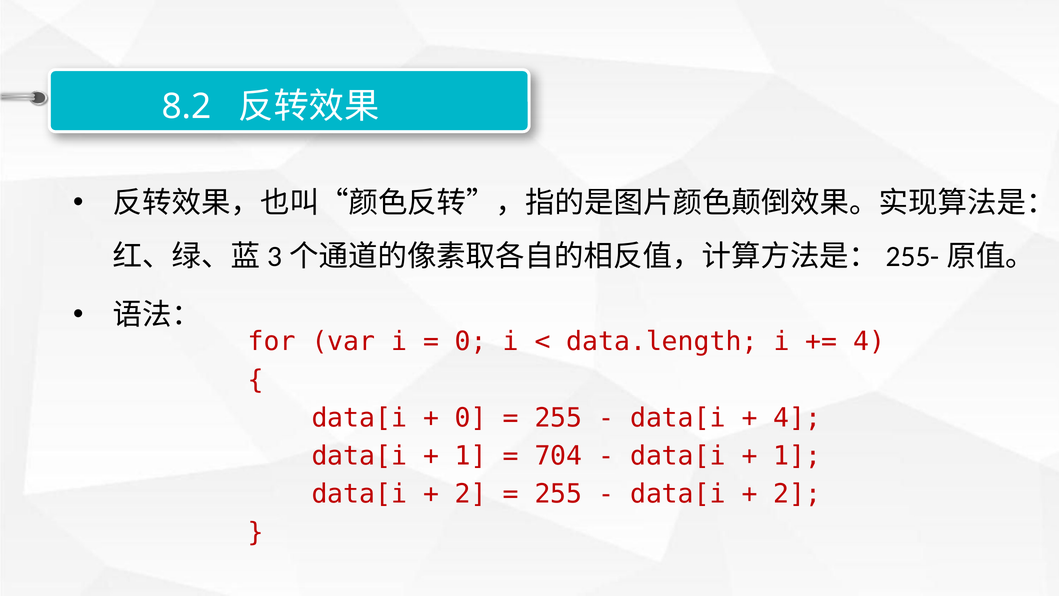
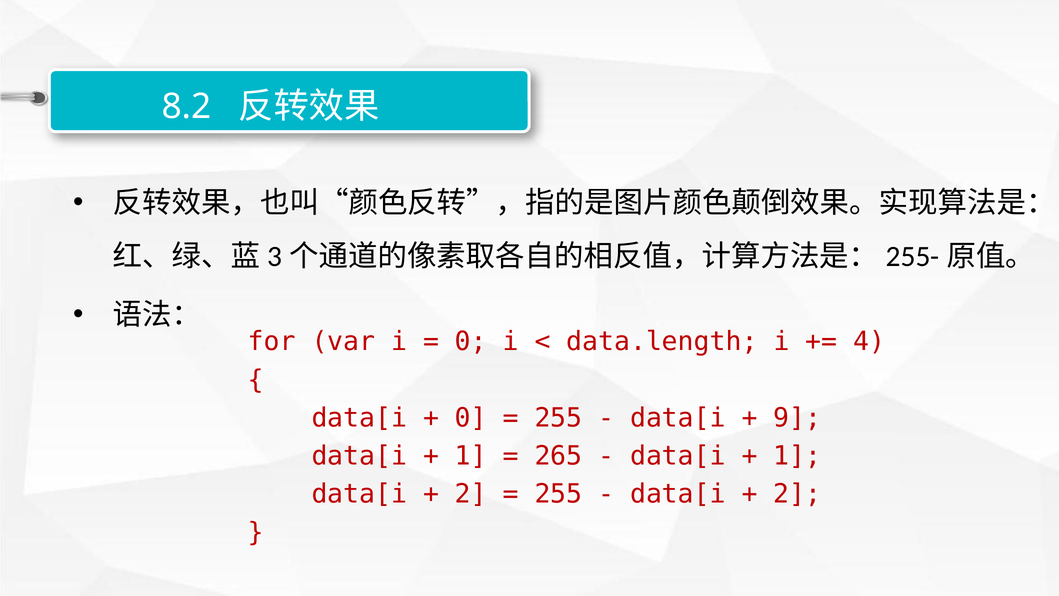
4 at (797, 418): 4 -> 9
704: 704 -> 265
